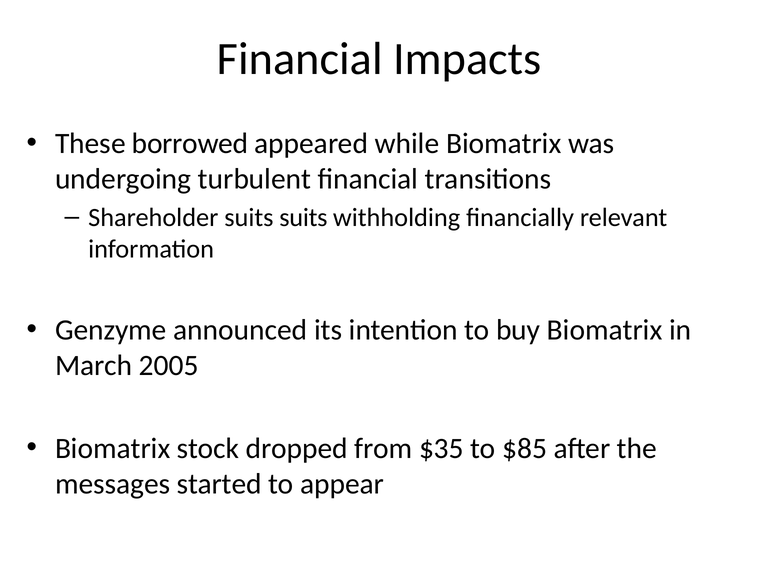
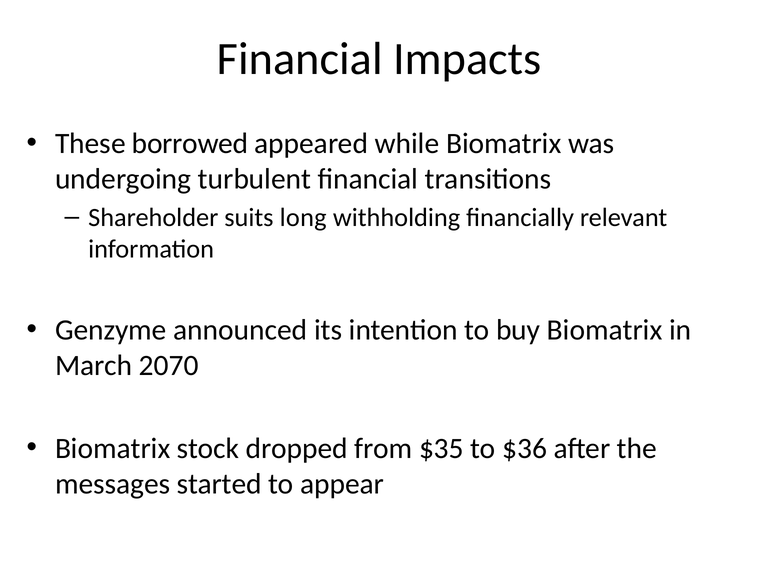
suits suits: suits -> long
2005: 2005 -> 2070
$85: $85 -> $36
